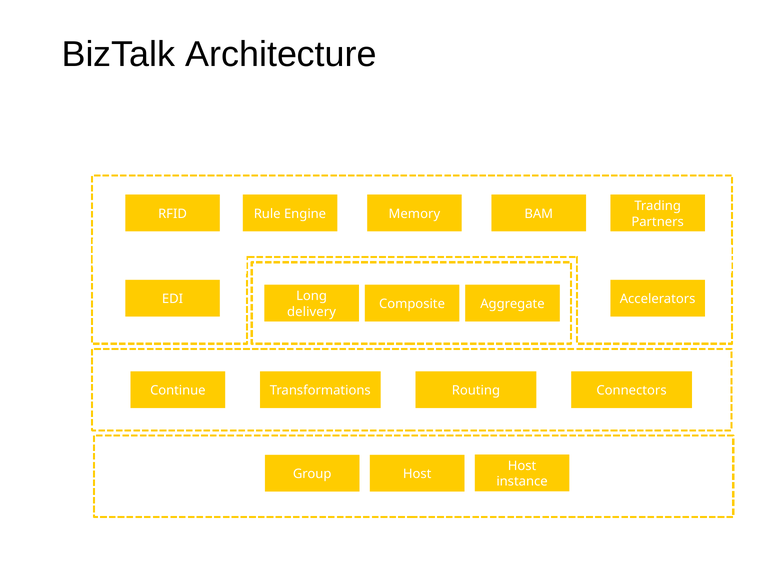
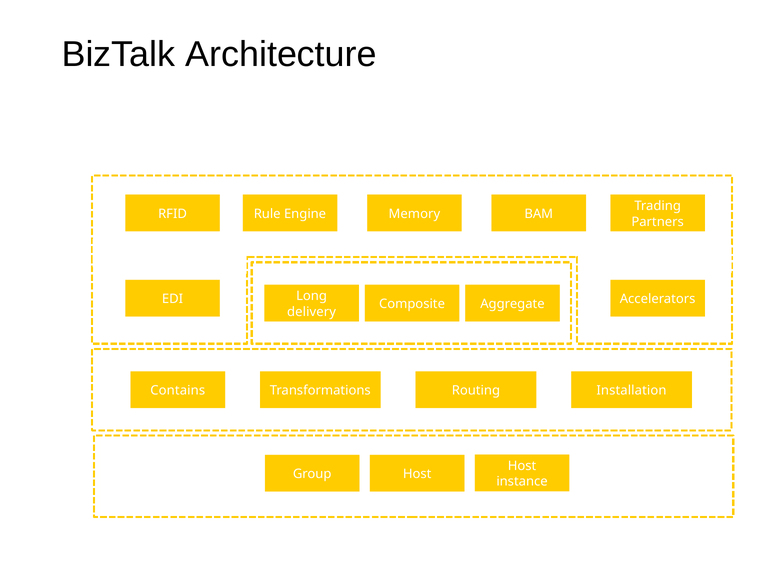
Continue: Continue -> Contains
Connectors: Connectors -> Installation
